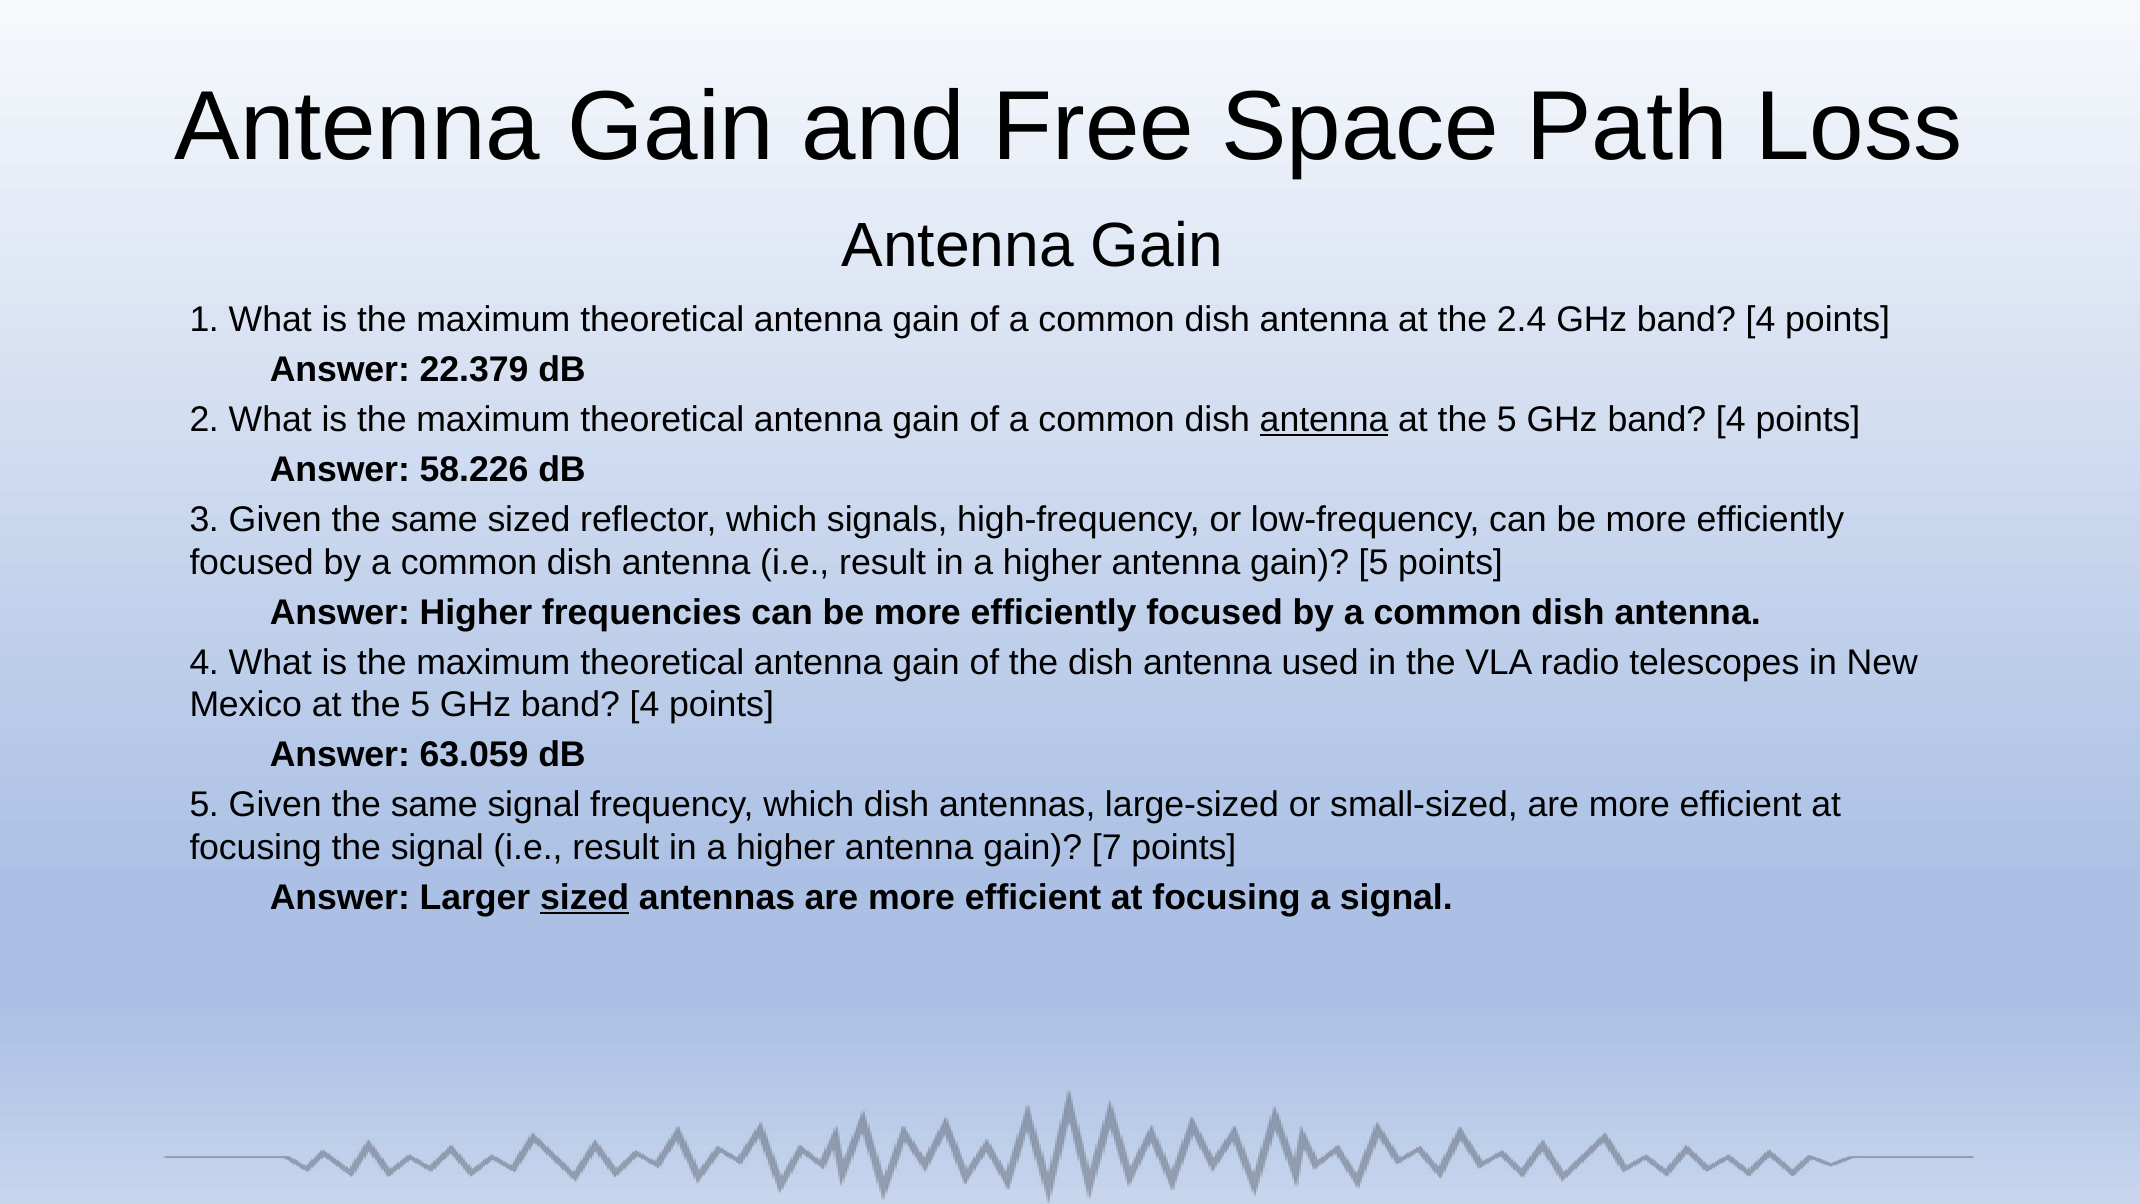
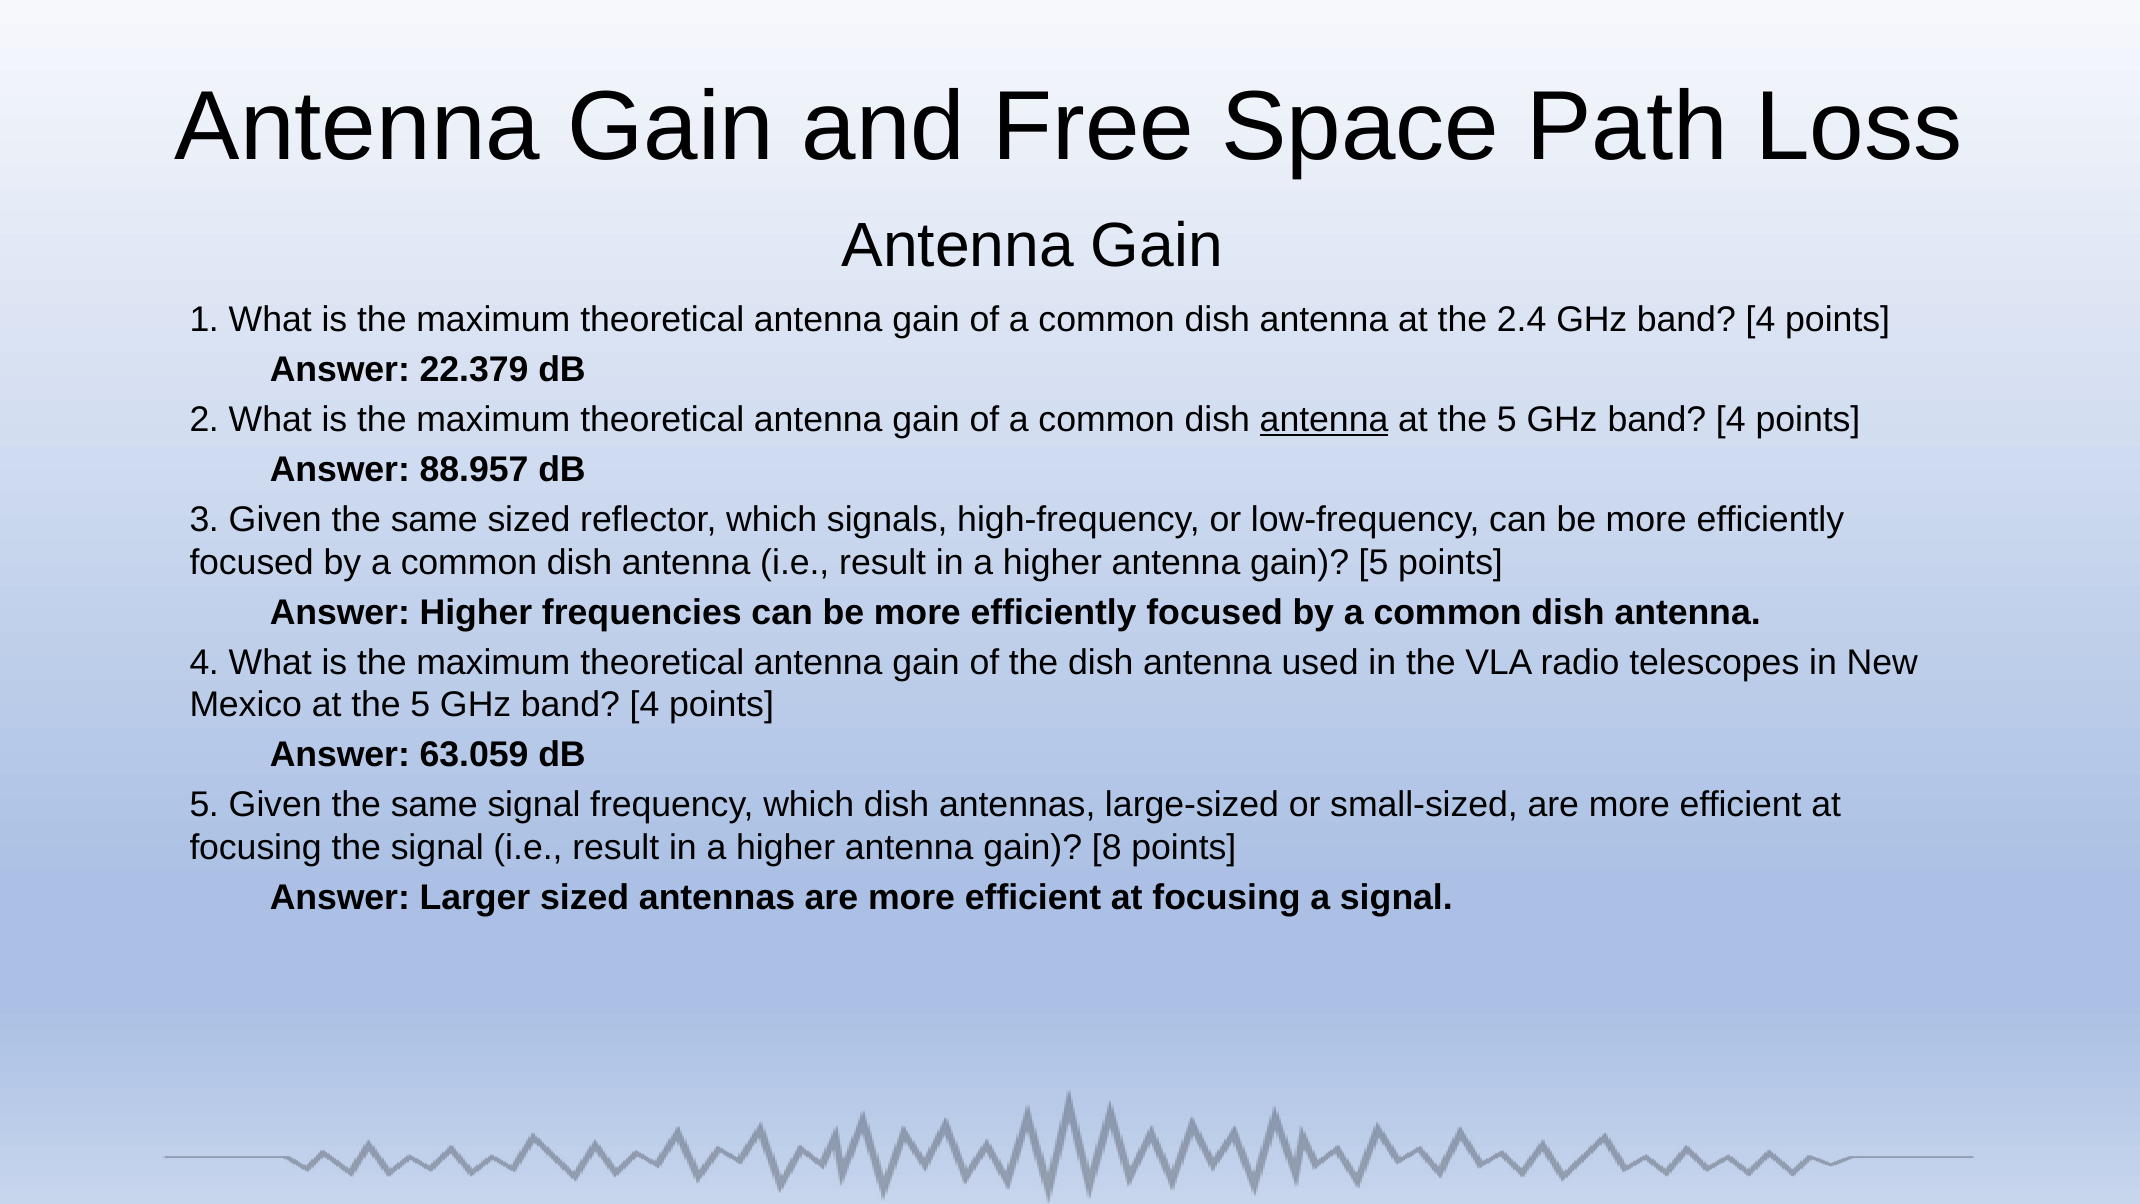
58.226: 58.226 -> 88.957
7: 7 -> 8
sized at (585, 897) underline: present -> none
